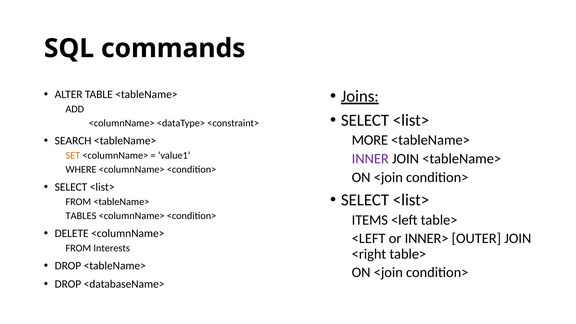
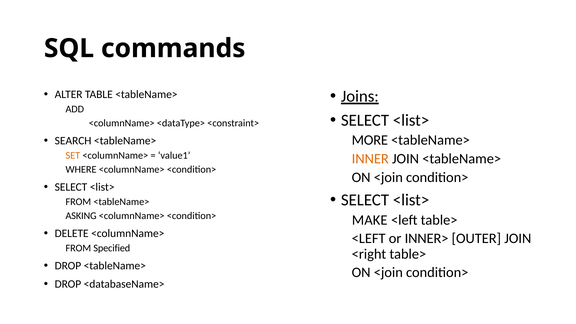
INNER colour: purple -> orange
TABLES: TABLES -> ASKING
ITEMS: ITEMS -> MAKE
Interests: Interests -> Specified
